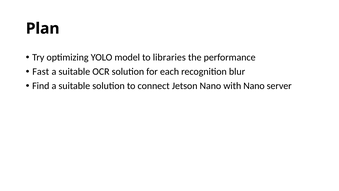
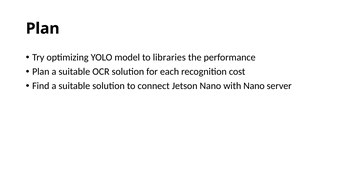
Fast at (41, 72): Fast -> Plan
blur: blur -> cost
